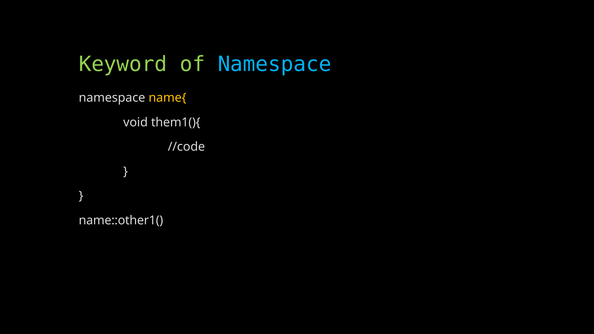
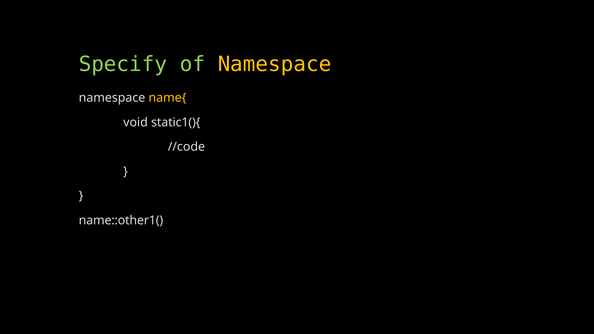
Keyword: Keyword -> Specify
Namespace at (275, 64) colour: light blue -> yellow
them1(){: them1(){ -> static1(){
